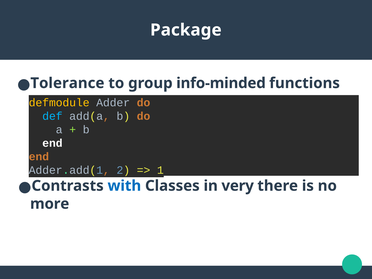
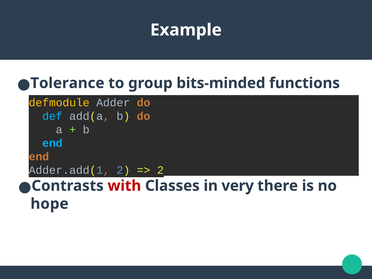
Package: Package -> Example
info-minded: info-minded -> bits-minded
end at (52, 143) colour: white -> light blue
1 at (160, 170): 1 -> 2
with colour: blue -> red
more: more -> hope
